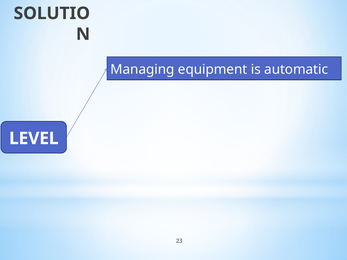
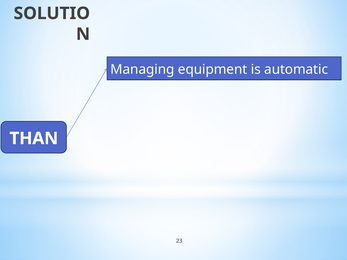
LEVEL: LEVEL -> THAN
